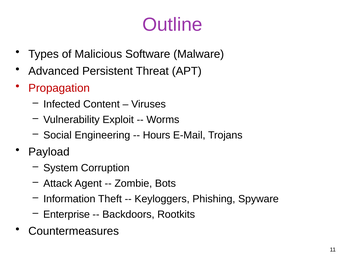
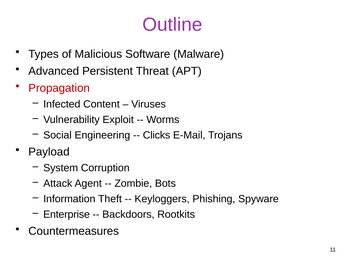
Hours: Hours -> Clicks
